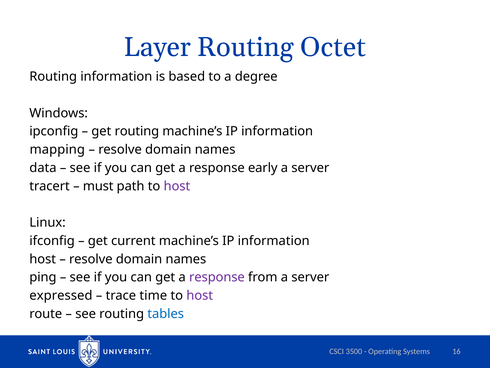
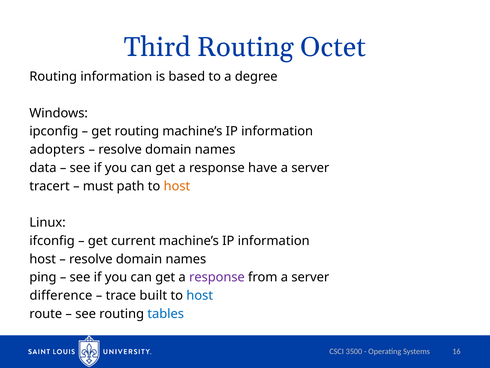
Layer: Layer -> Third
mapping: mapping -> adopters
early: early -> have
host at (177, 186) colour: purple -> orange
expressed: expressed -> difference
time: time -> built
host at (200, 295) colour: purple -> blue
